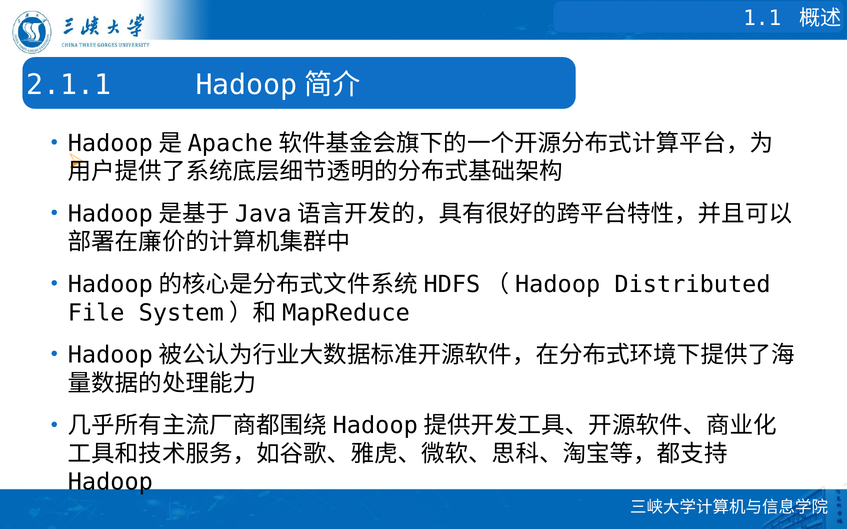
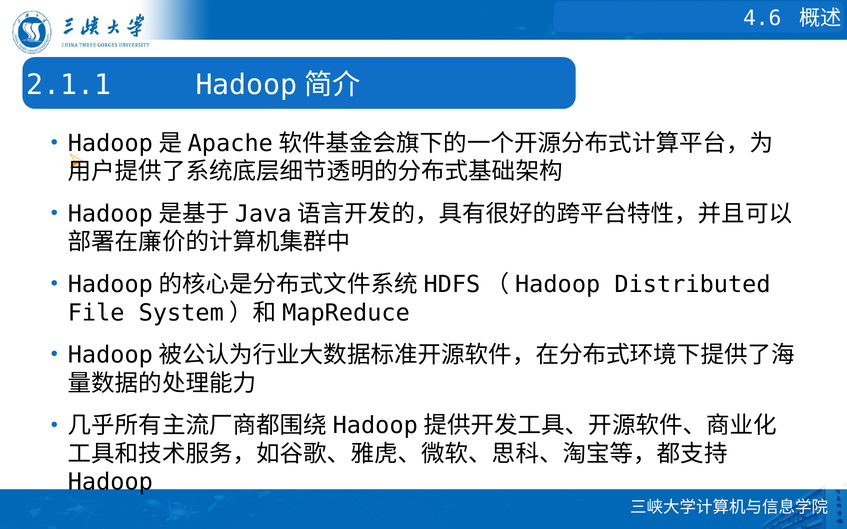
1.1: 1.1 -> 4.6
